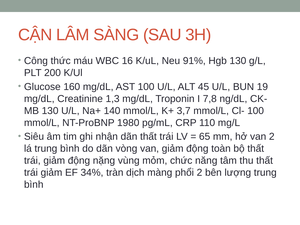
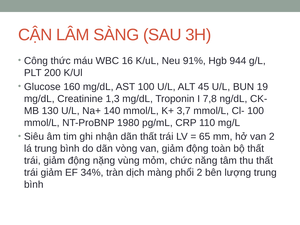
Hgb 130: 130 -> 944
